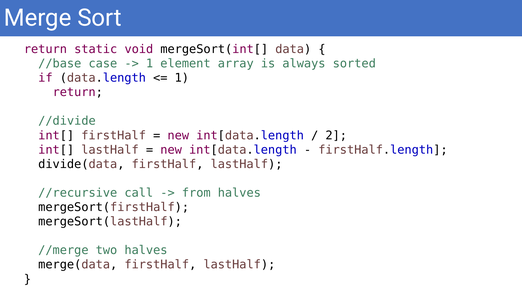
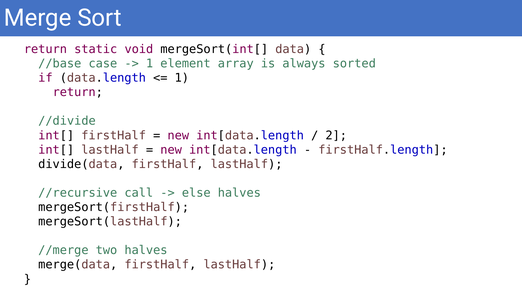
from: from -> else
